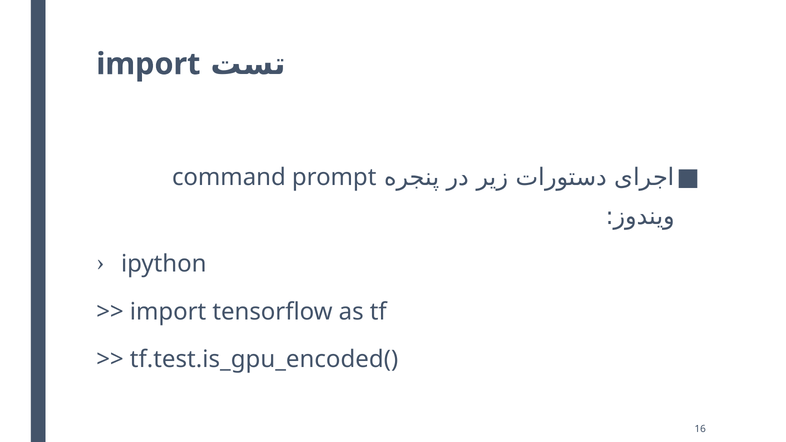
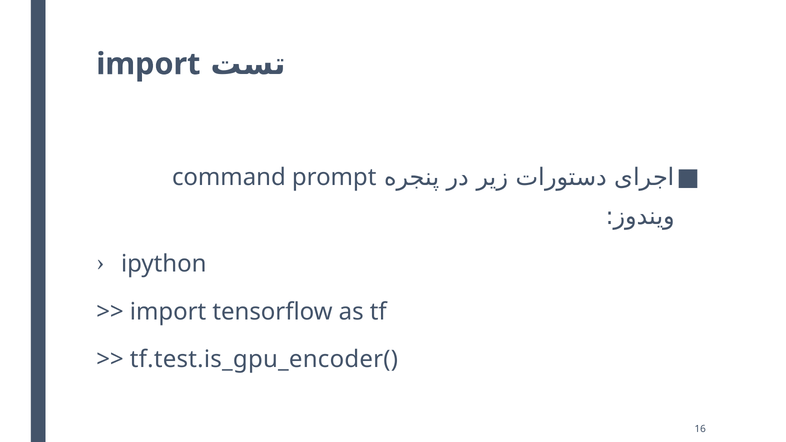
tf.test.is_gpu_encoded(: tf.test.is_gpu_encoded( -> tf.test.is_gpu_encoder(
